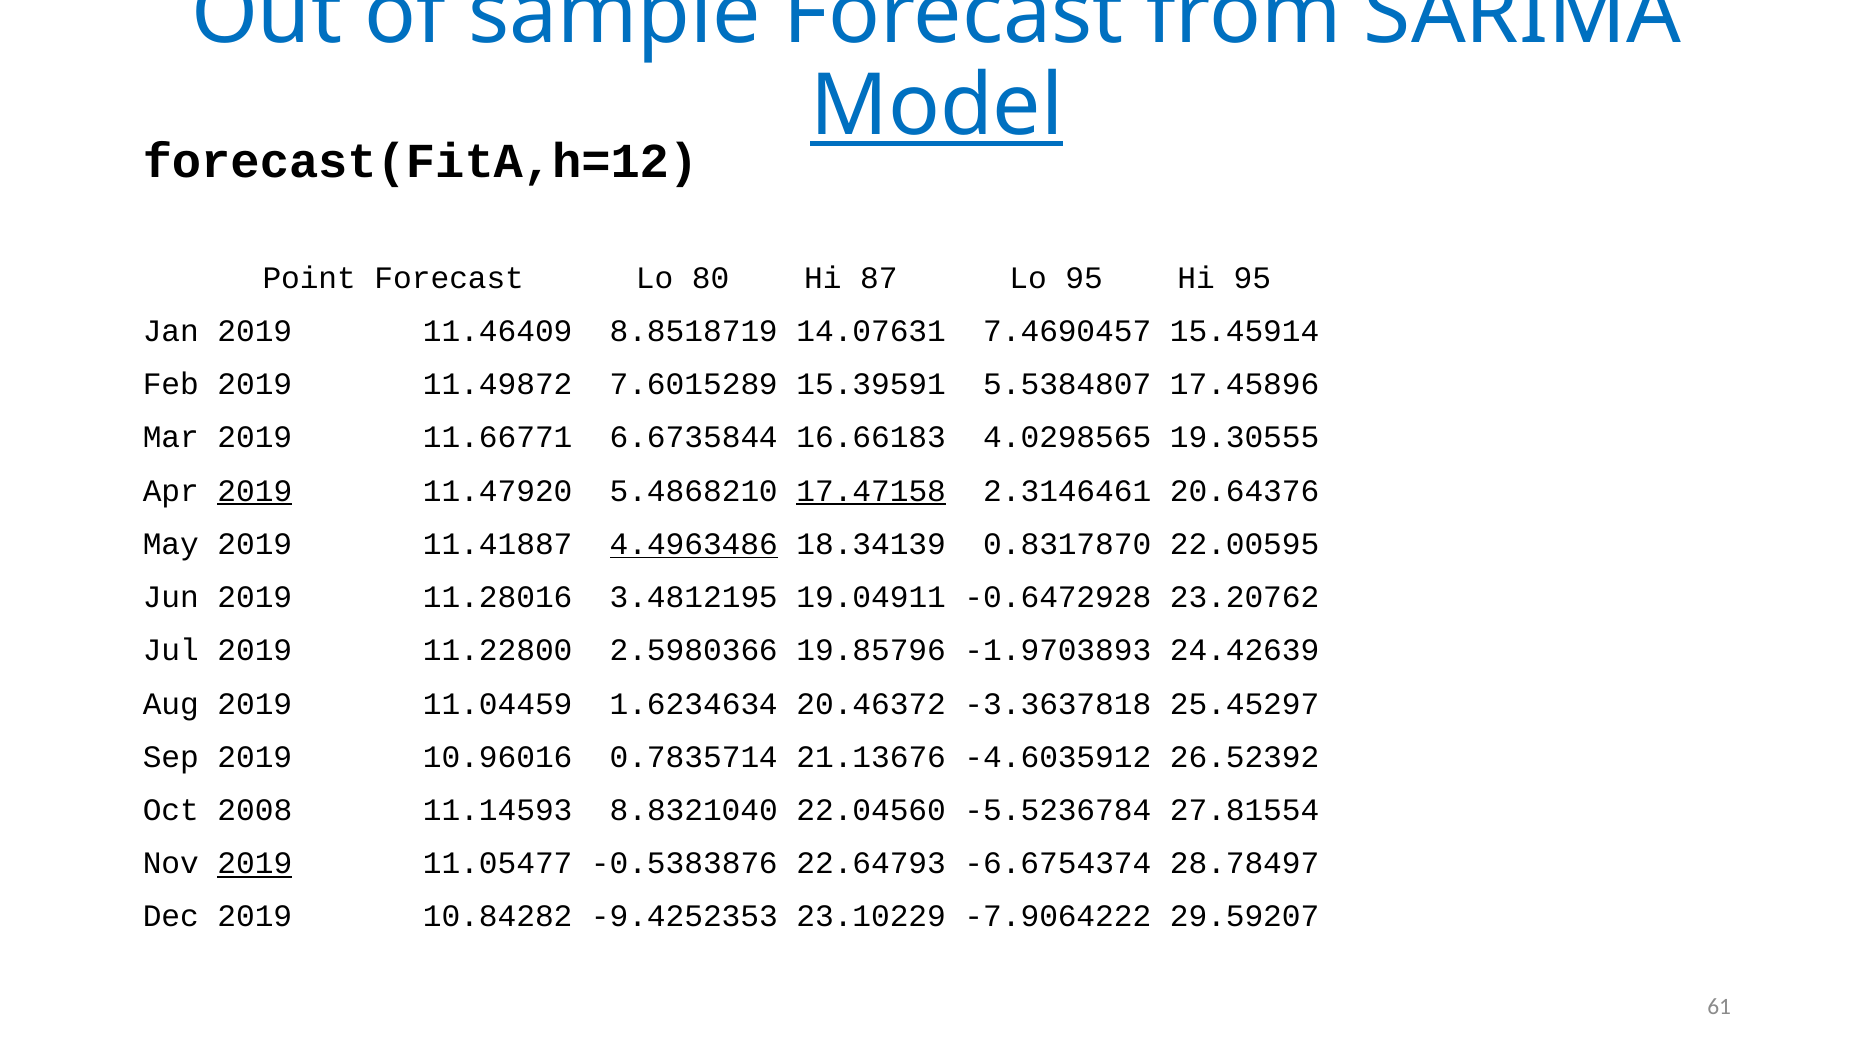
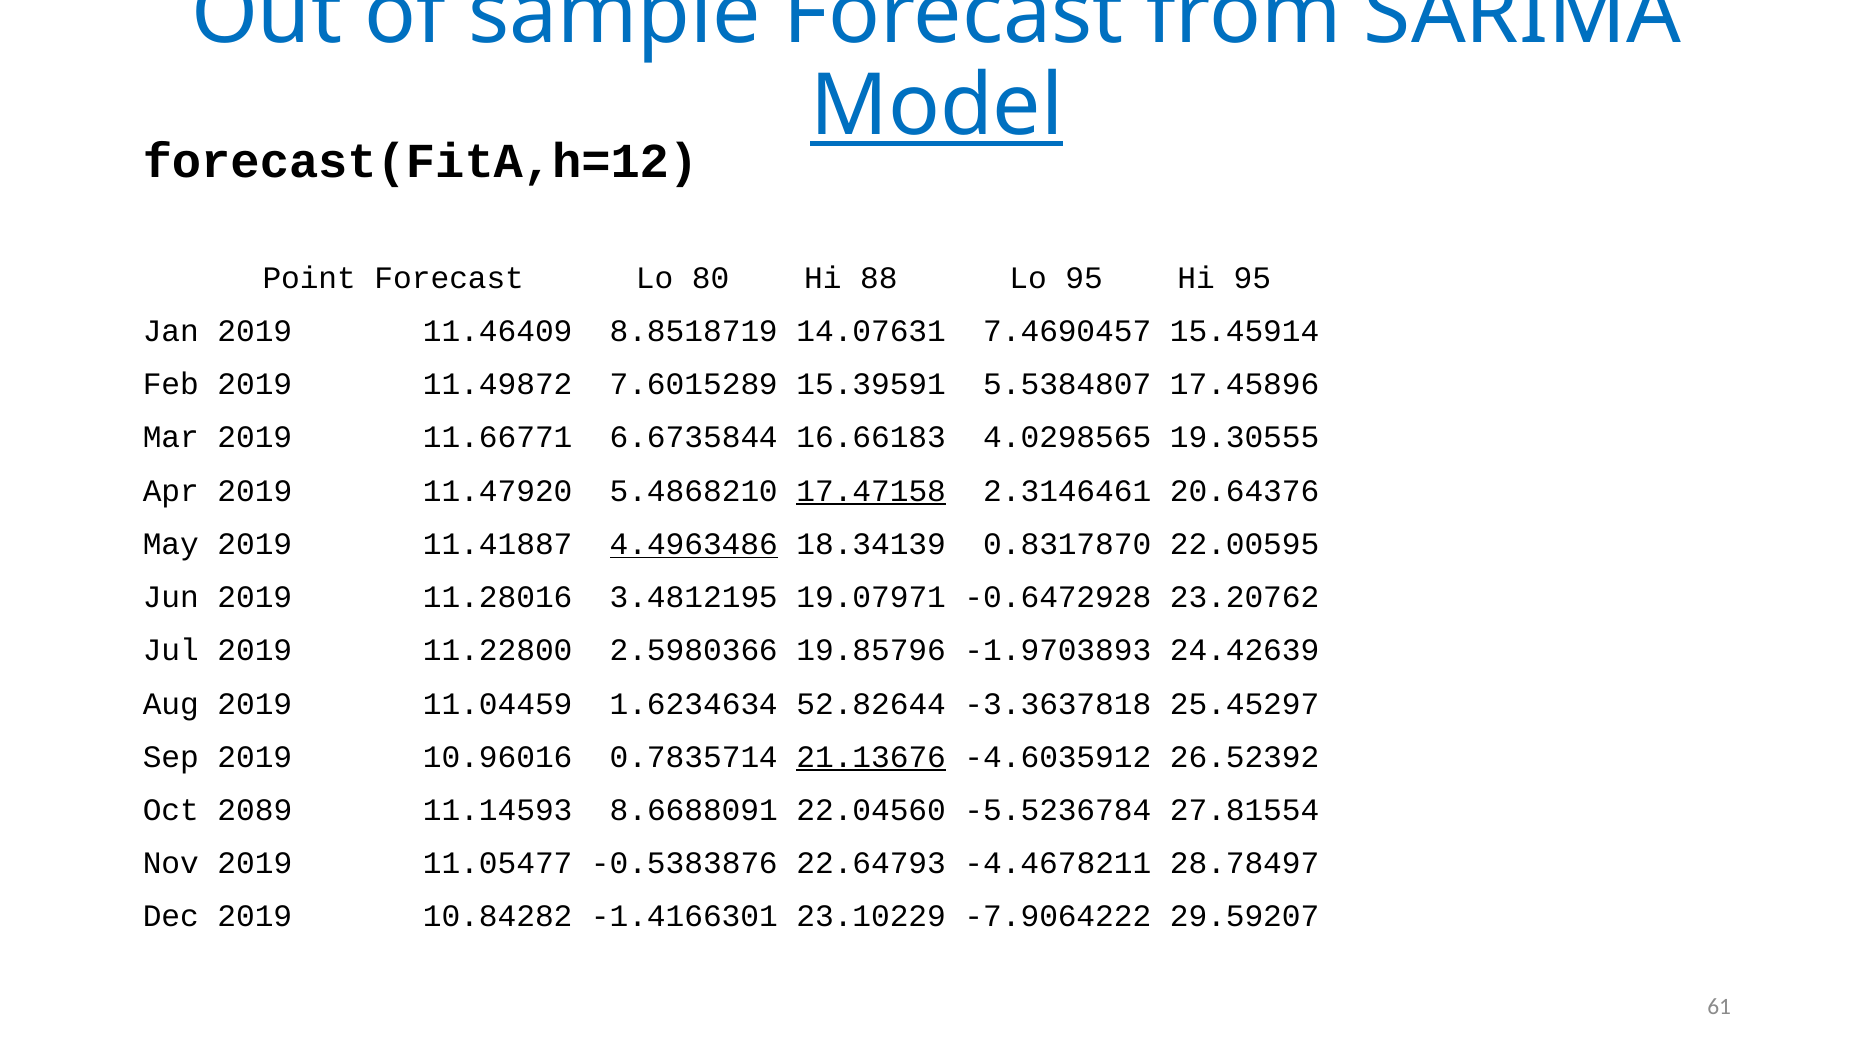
87: 87 -> 88
2019 at (255, 491) underline: present -> none
19.04911: 19.04911 -> 19.07971
20.46372: 20.46372 -> 52.82644
21.13676 underline: none -> present
2008: 2008 -> 2089
8.8321040: 8.8321040 -> 8.6688091
2019 at (255, 863) underline: present -> none
-6.6754374: -6.6754374 -> -4.4678211
-9.4252353: -9.4252353 -> -1.4166301
